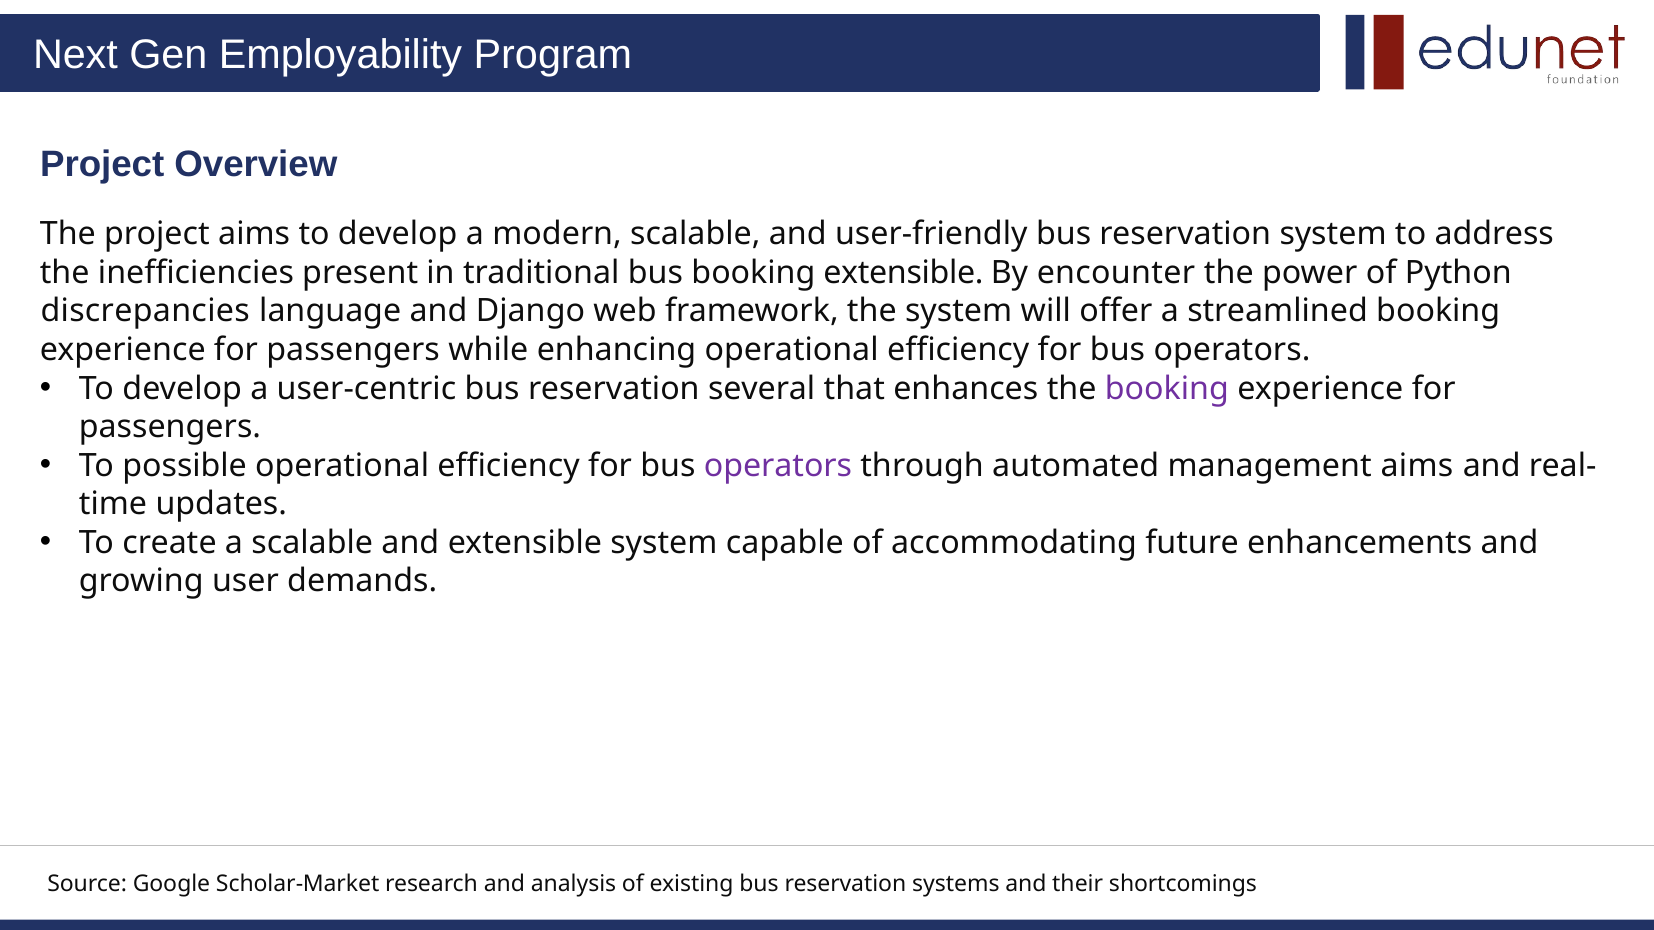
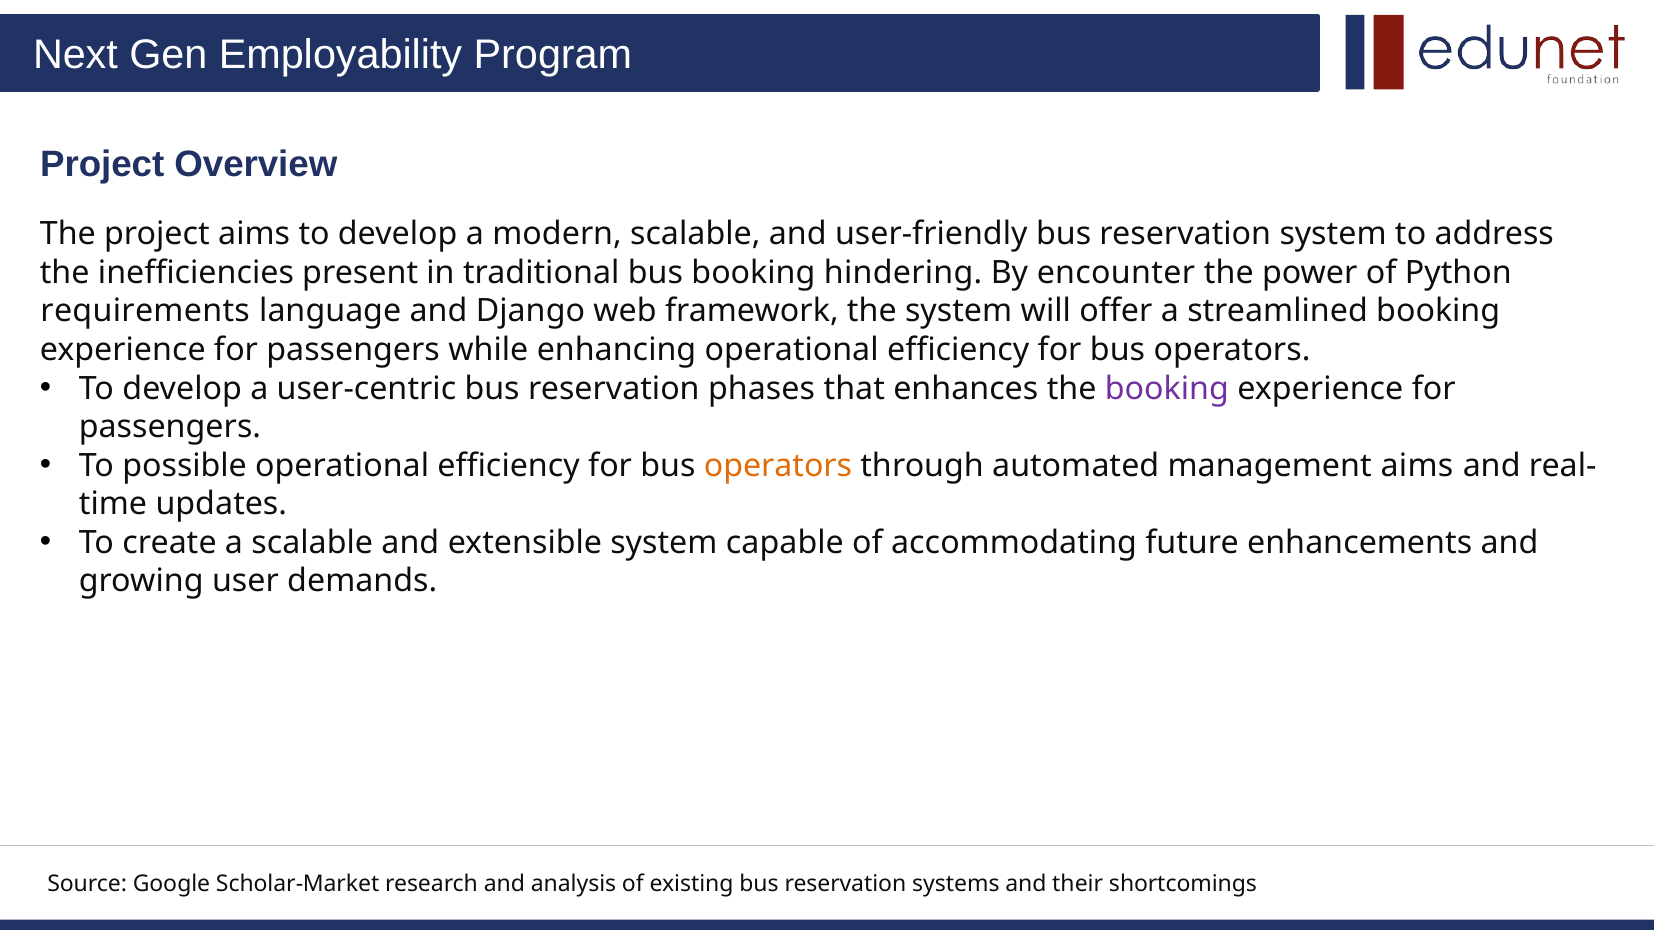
booking extensible: extensible -> hindering
discrepancies: discrepancies -> requirements
several: several -> phases
operators at (778, 466) colour: purple -> orange
